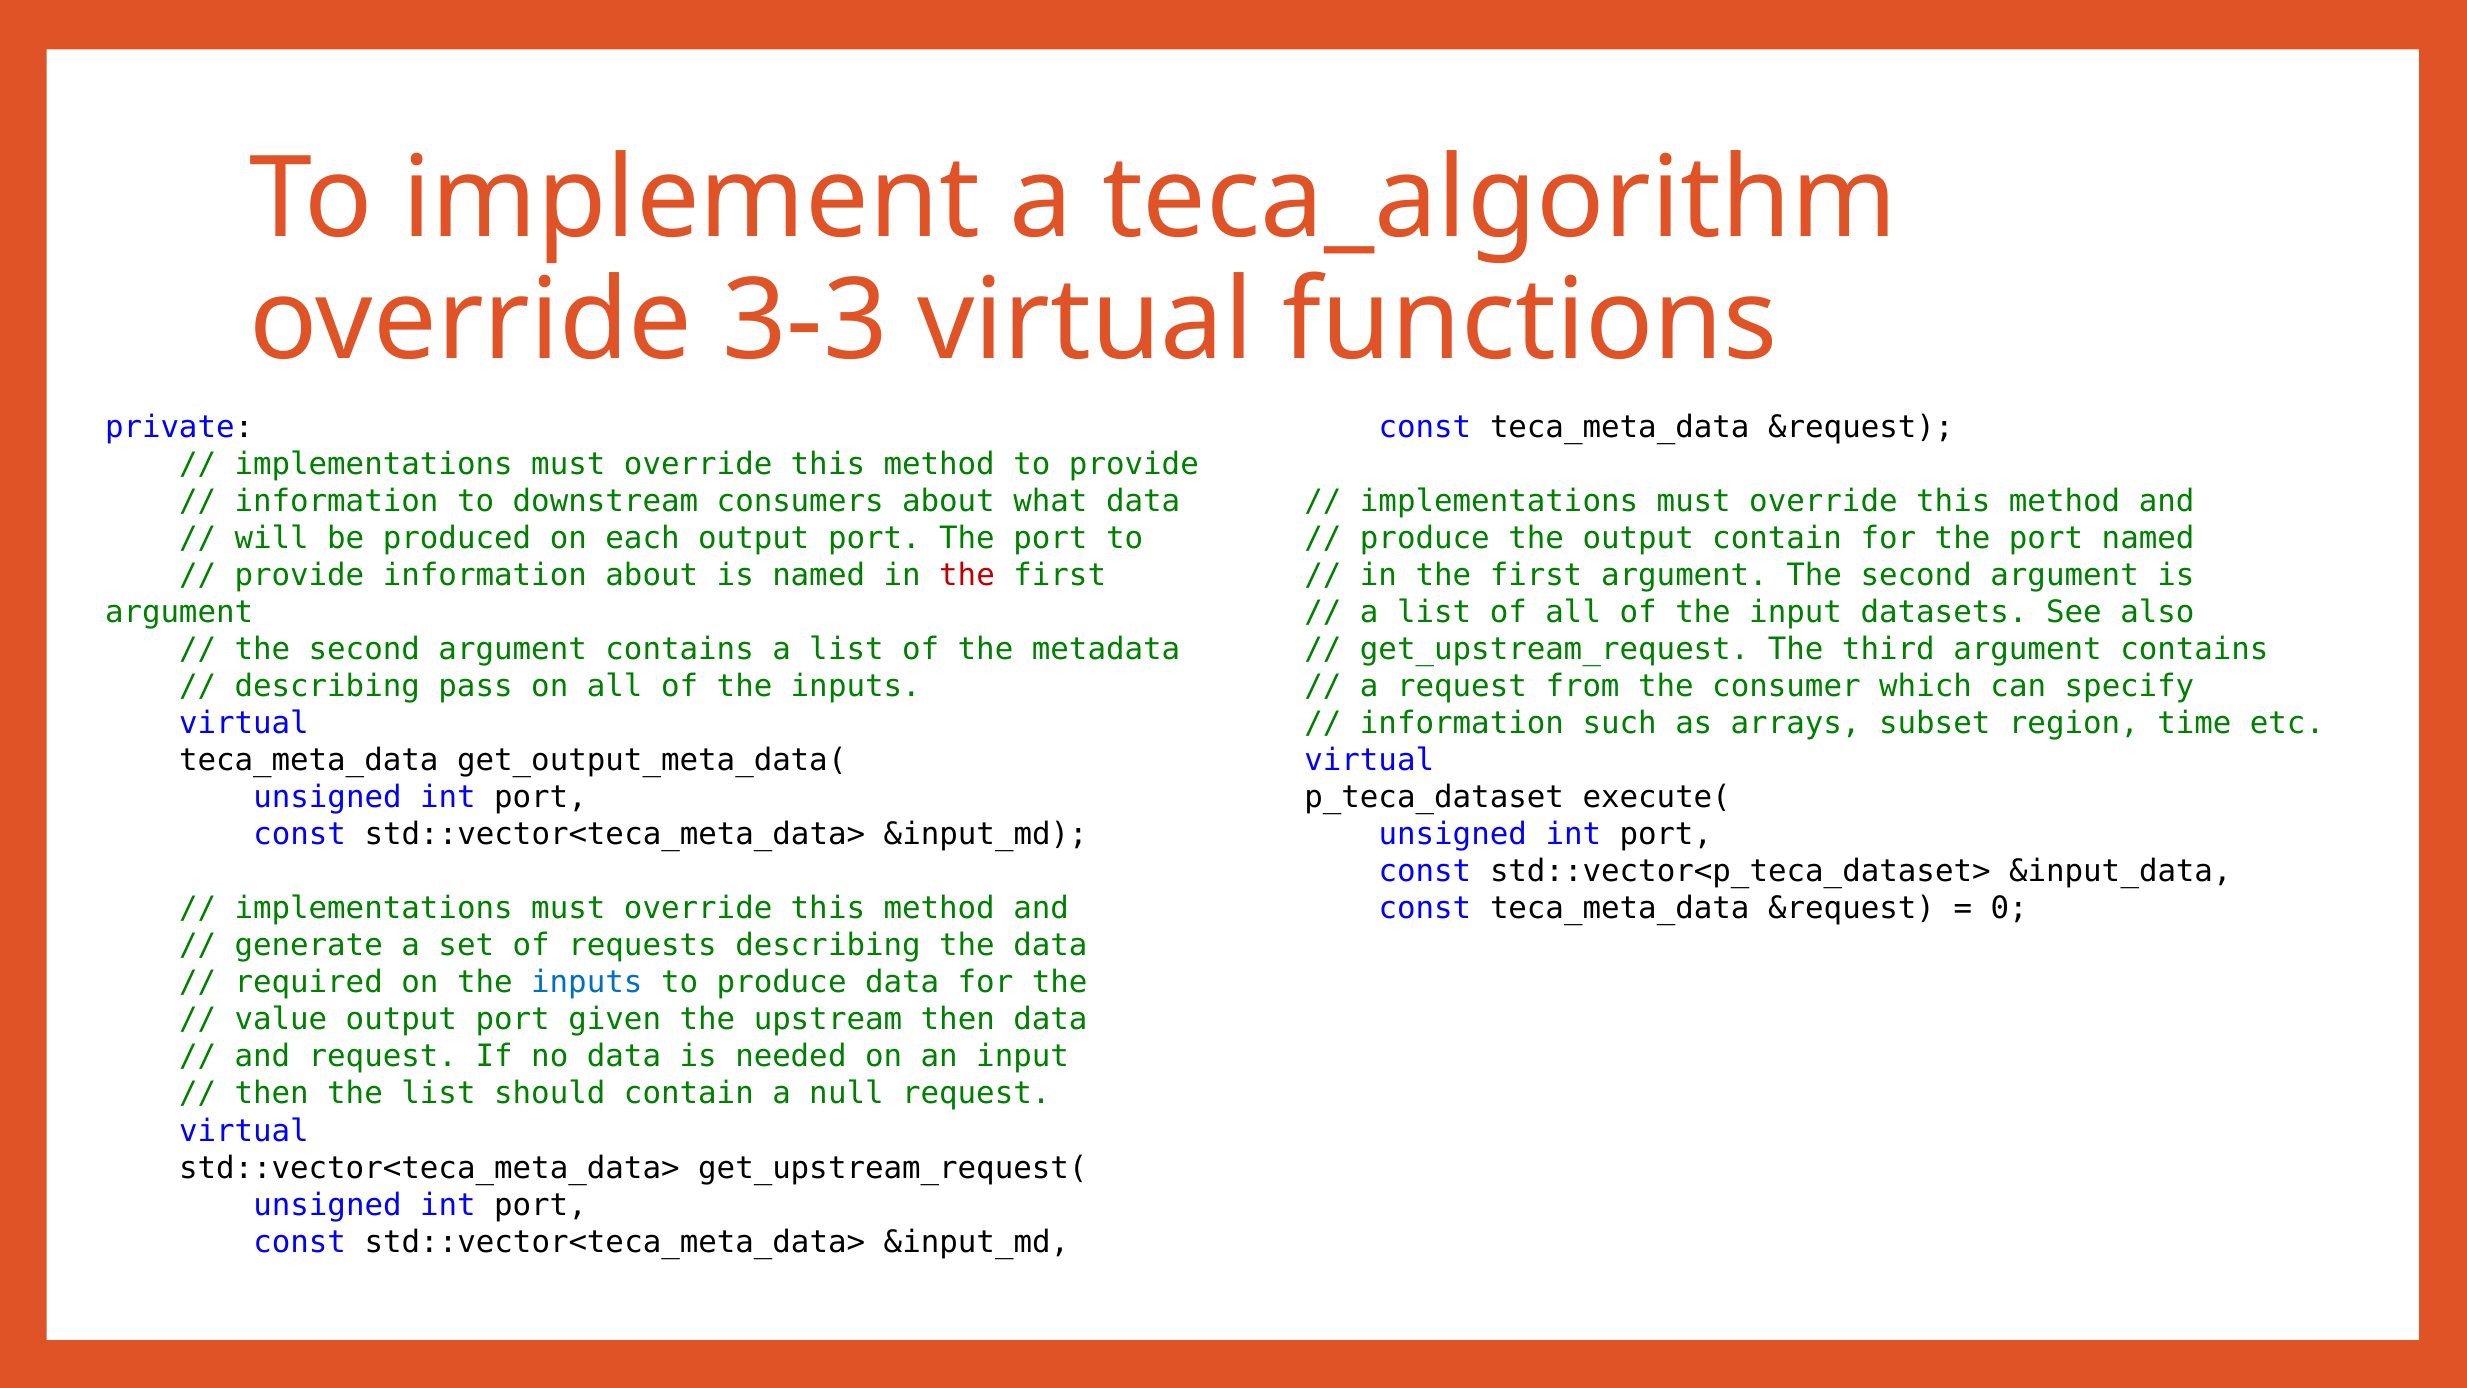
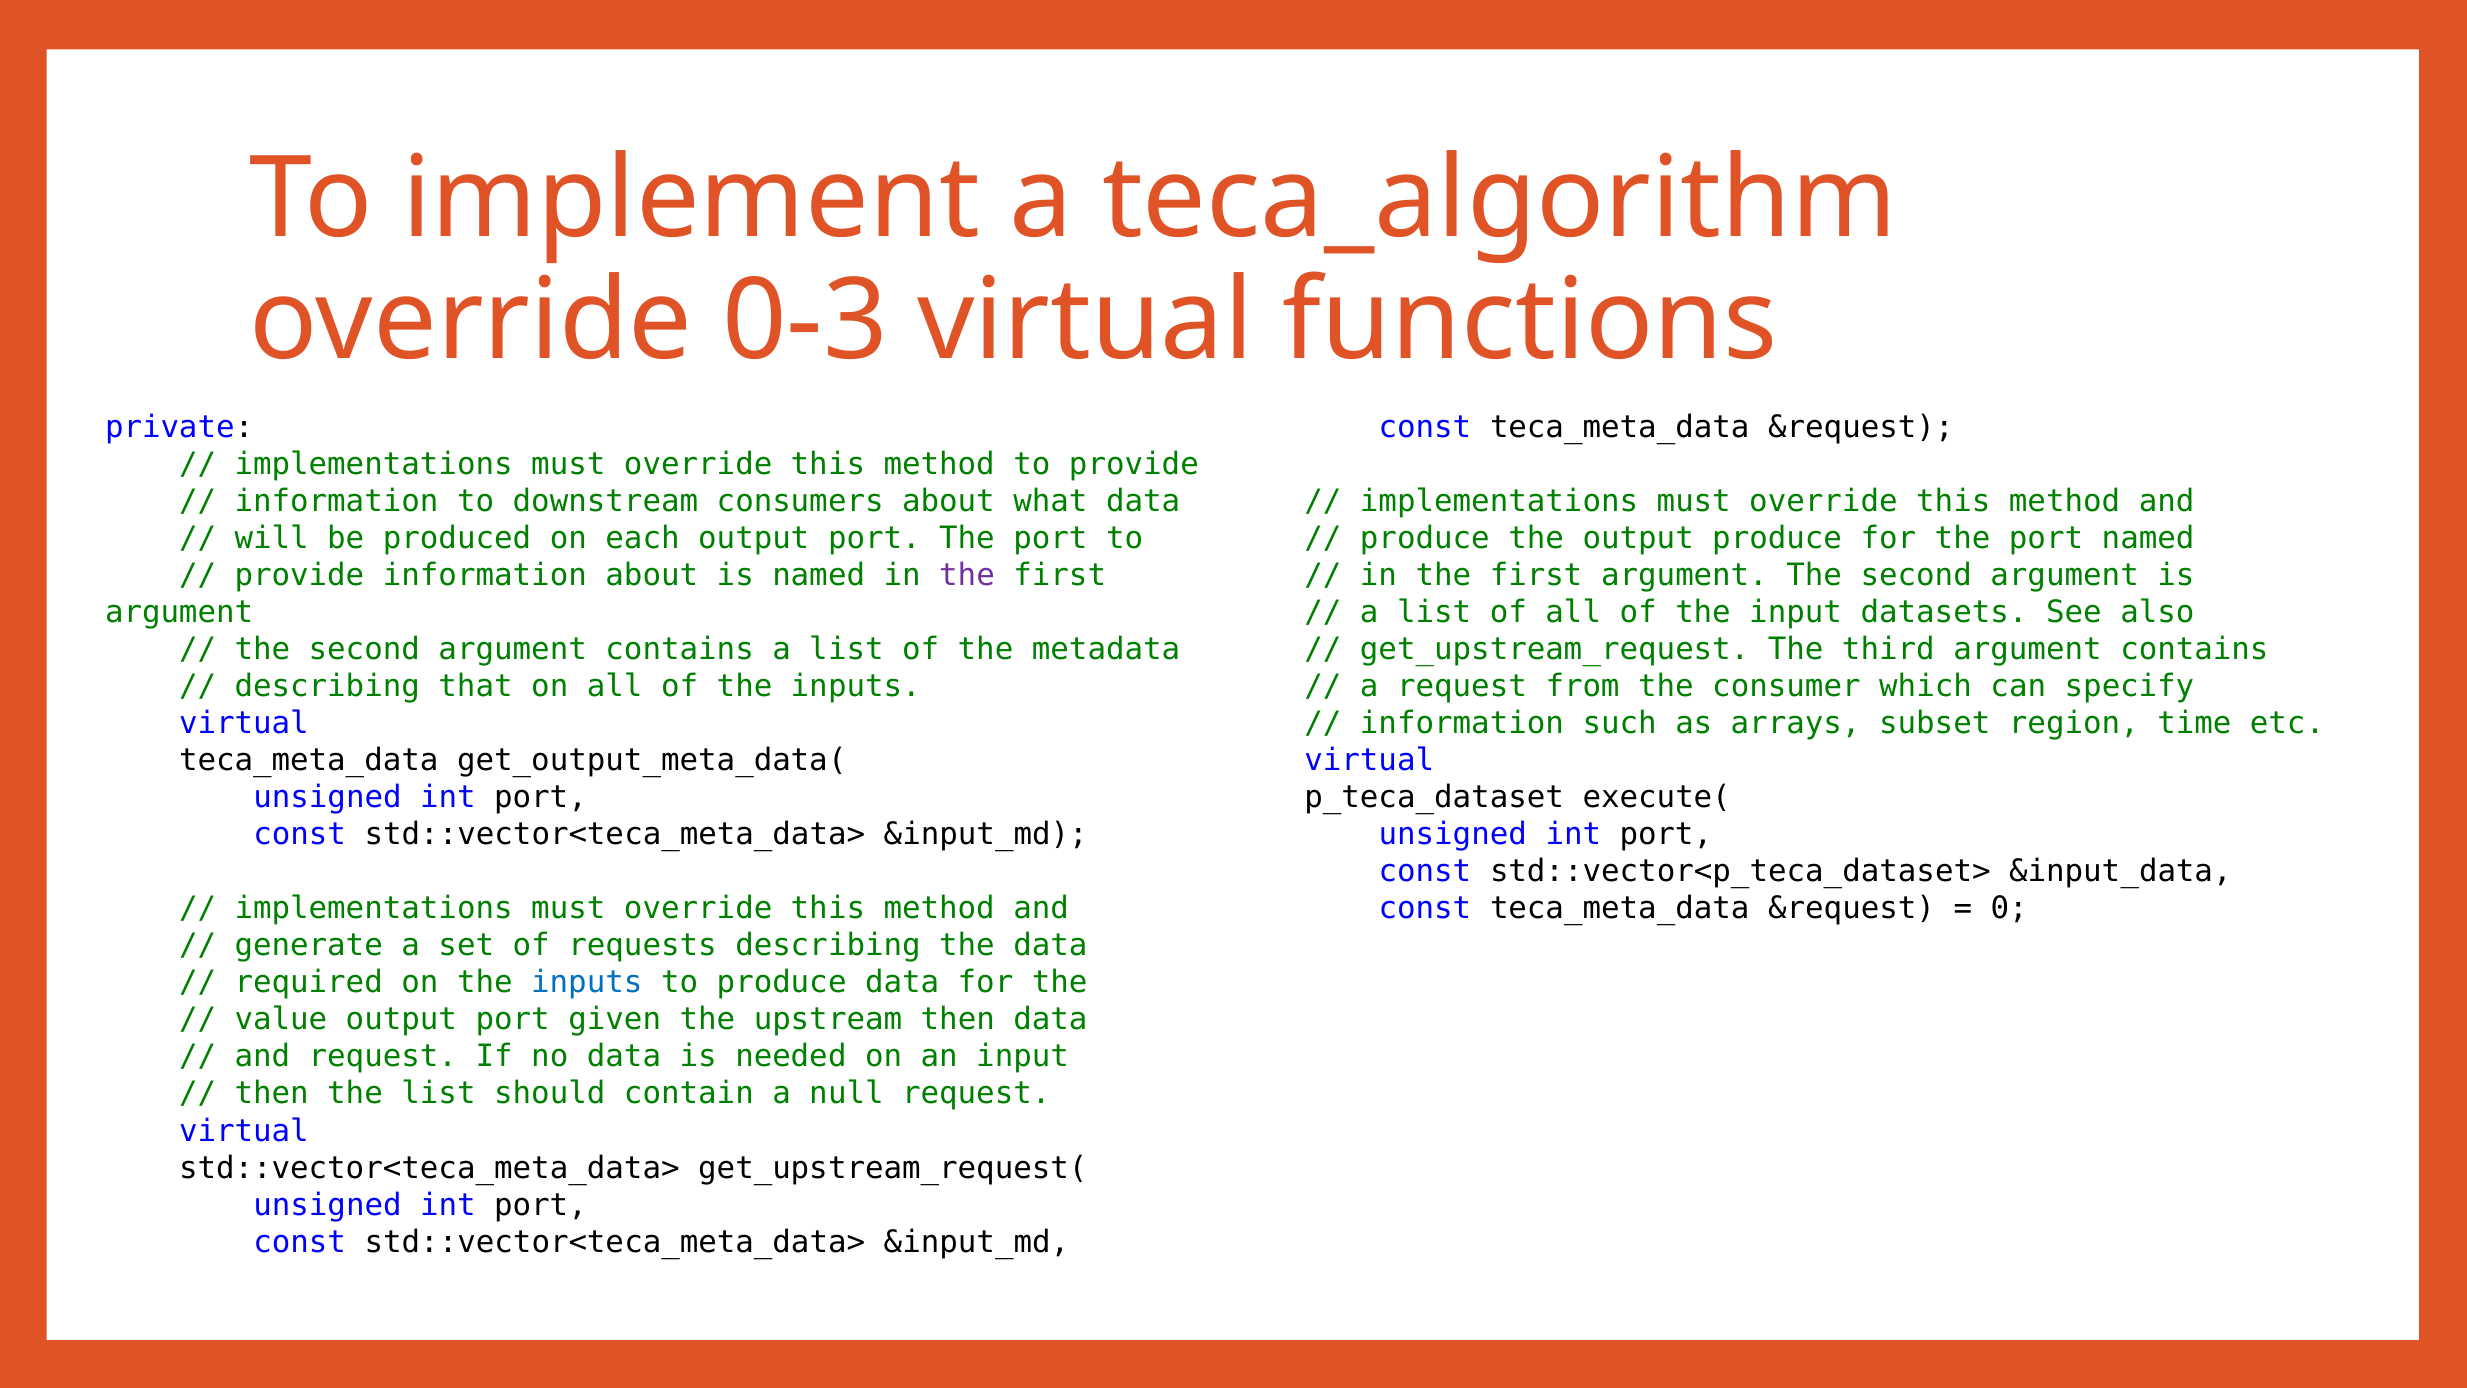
3-3: 3-3 -> 0-3
output contain: contain -> produce
the at (967, 575) colour: red -> purple
pass: pass -> that
